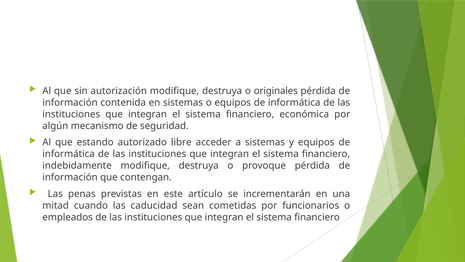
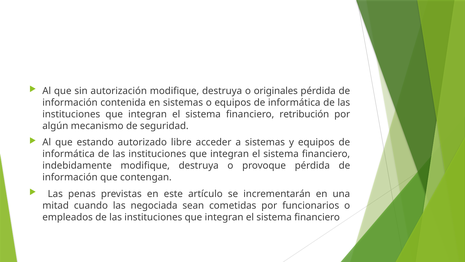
económica: económica -> retribución
caducidad: caducidad -> negociada
